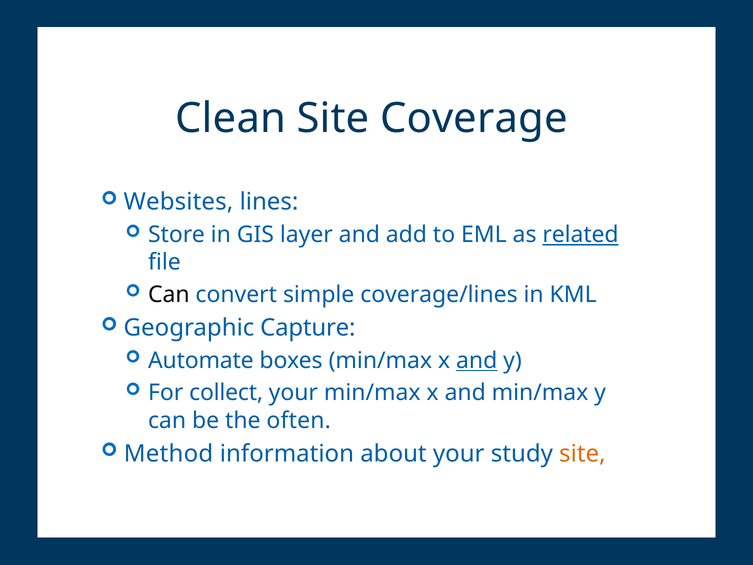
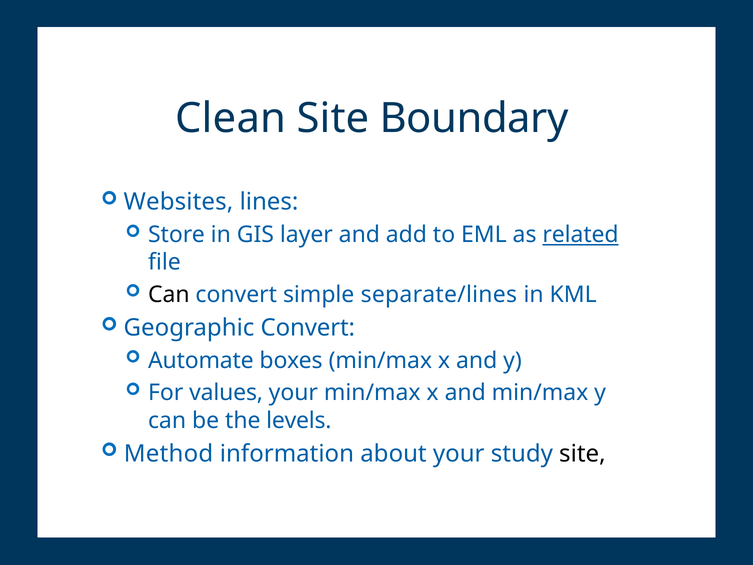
Coverage: Coverage -> Boundary
coverage/lines: coverage/lines -> separate/lines
Geographic Capture: Capture -> Convert
and at (477, 360) underline: present -> none
collect: collect -> values
often: often -> levels
site at (582, 454) colour: orange -> black
